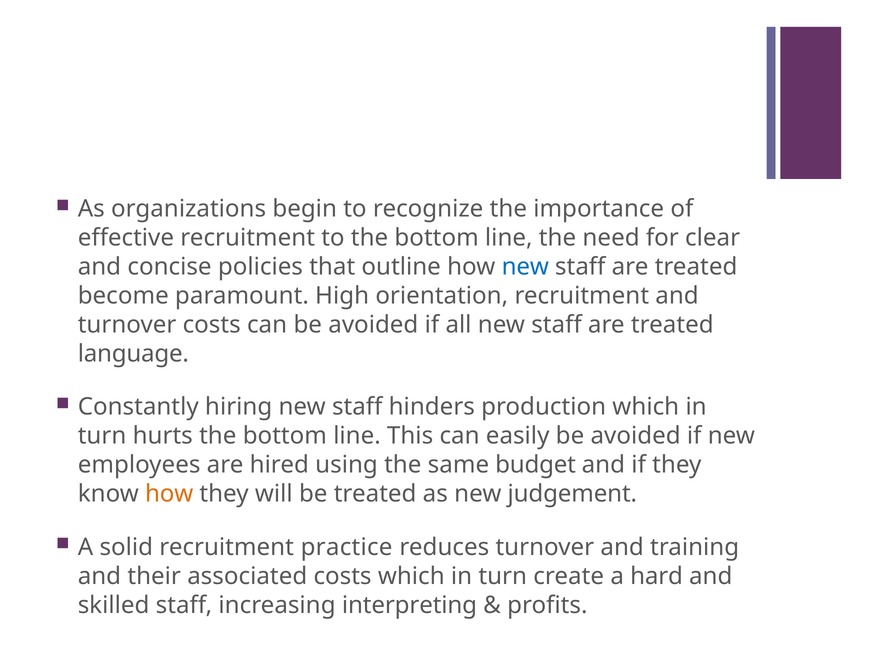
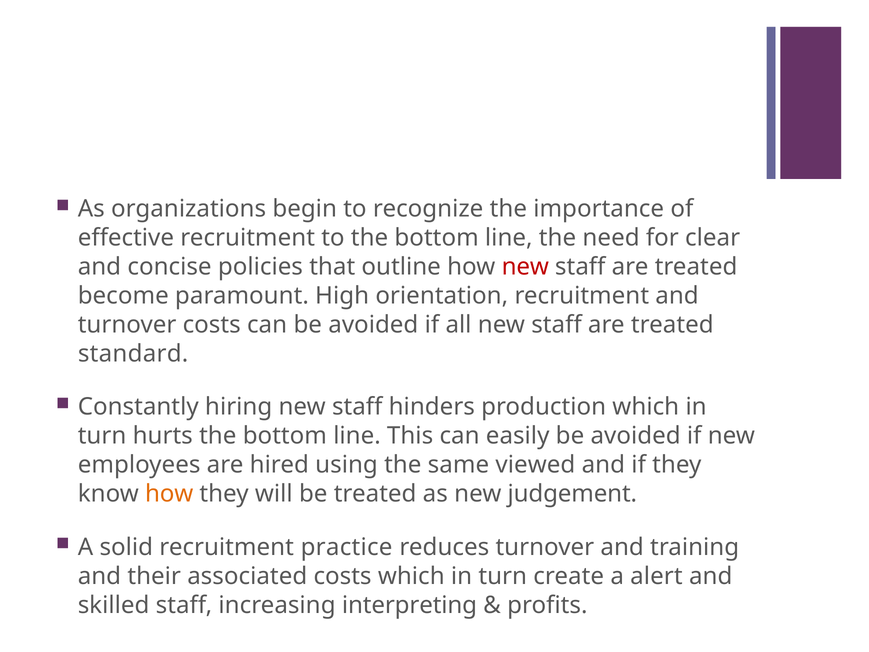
new at (525, 267) colour: blue -> red
language: language -> standard
budget: budget -> viewed
hard: hard -> alert
